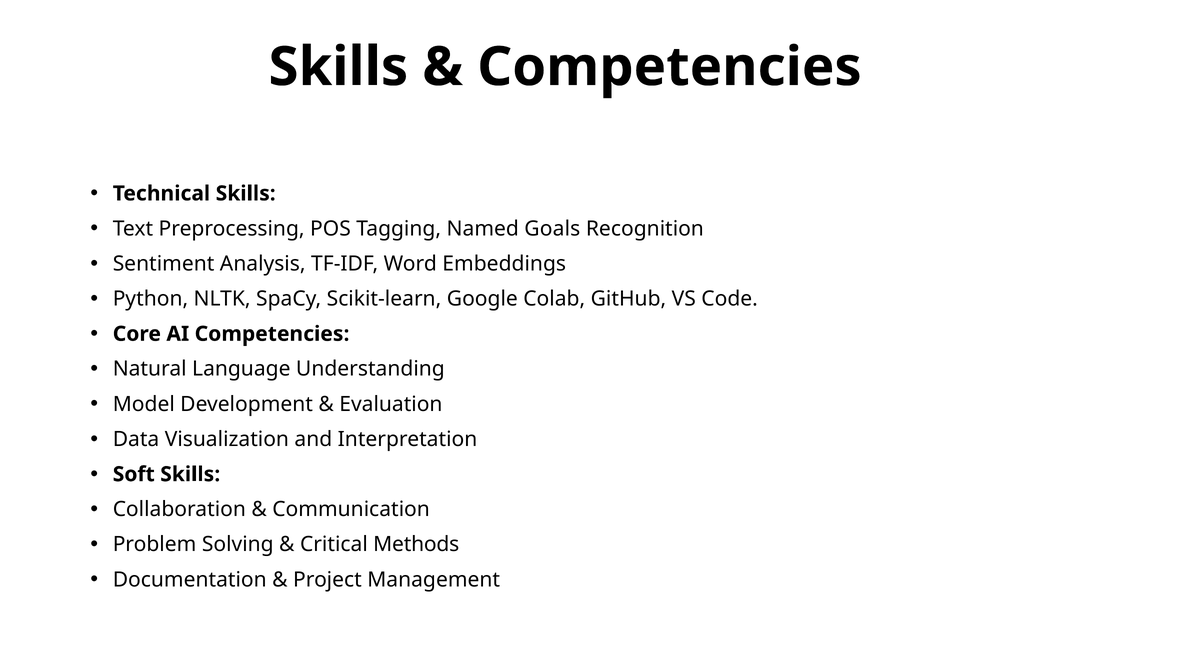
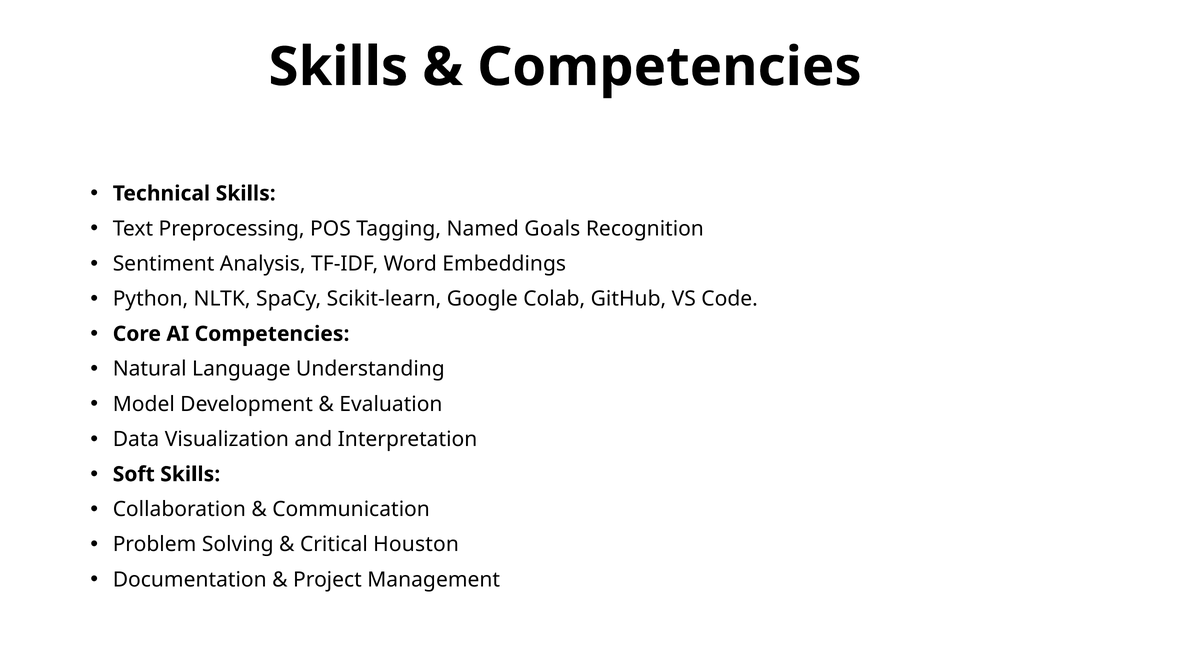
Methods: Methods -> Houston
